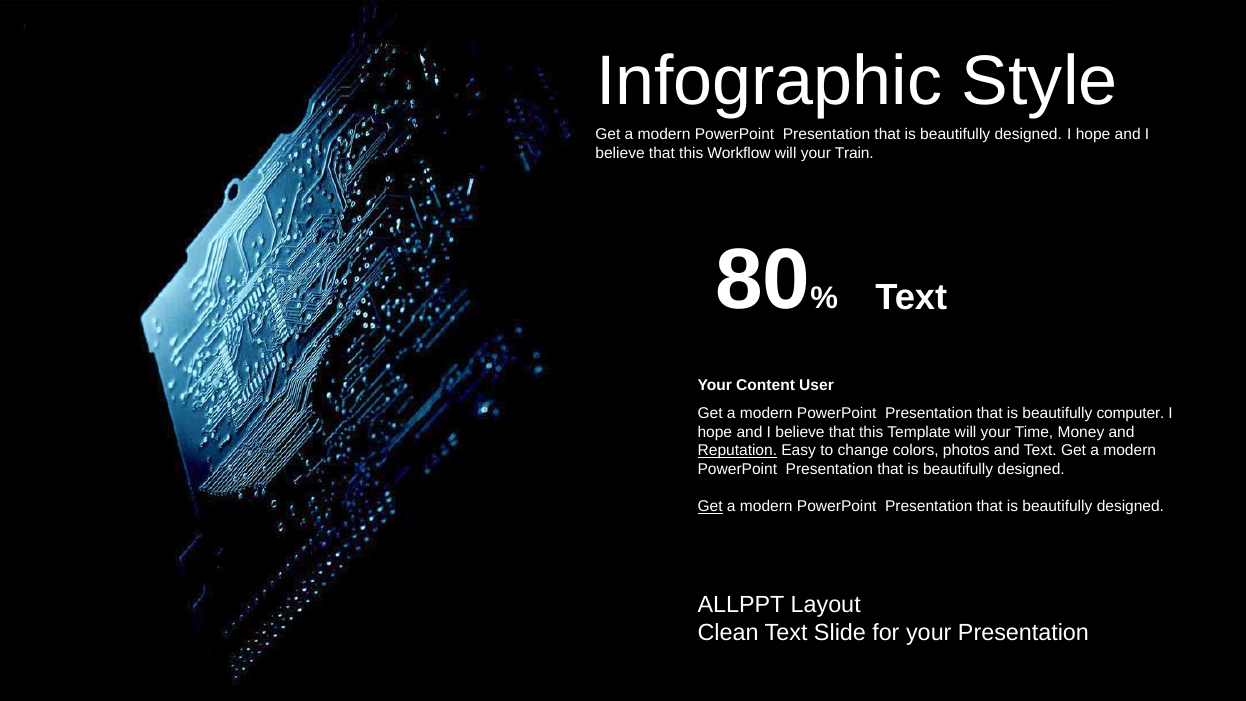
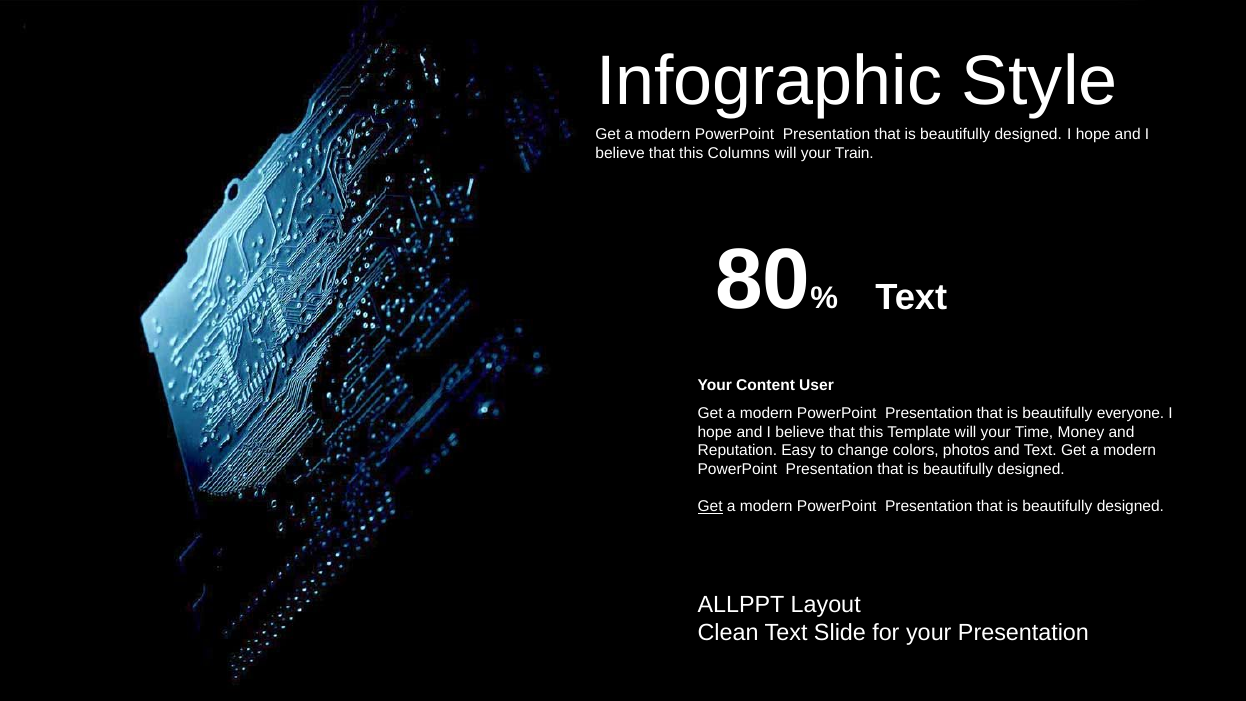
Workflow: Workflow -> Columns
computer: computer -> everyone
Reputation underline: present -> none
